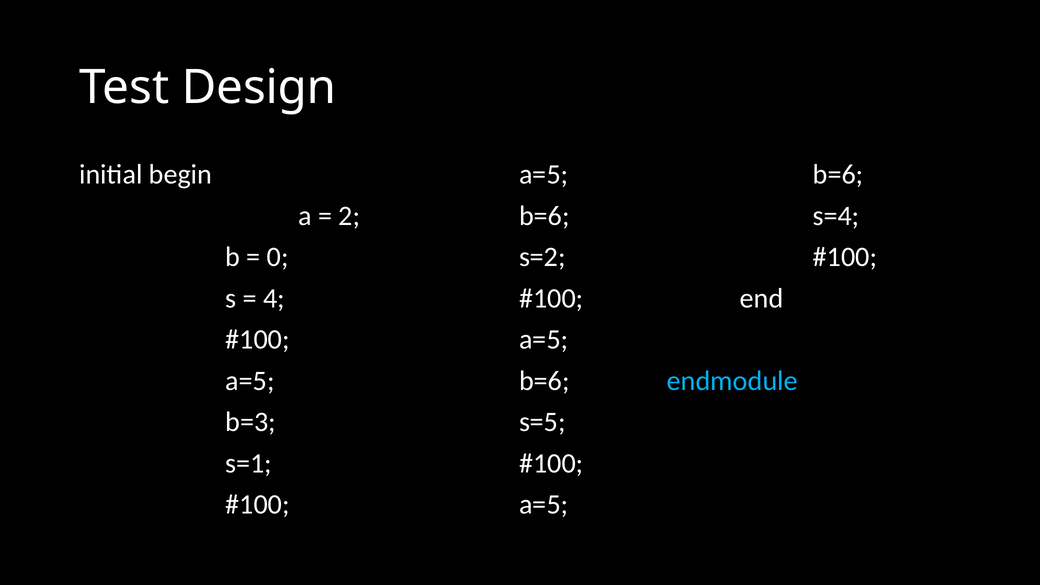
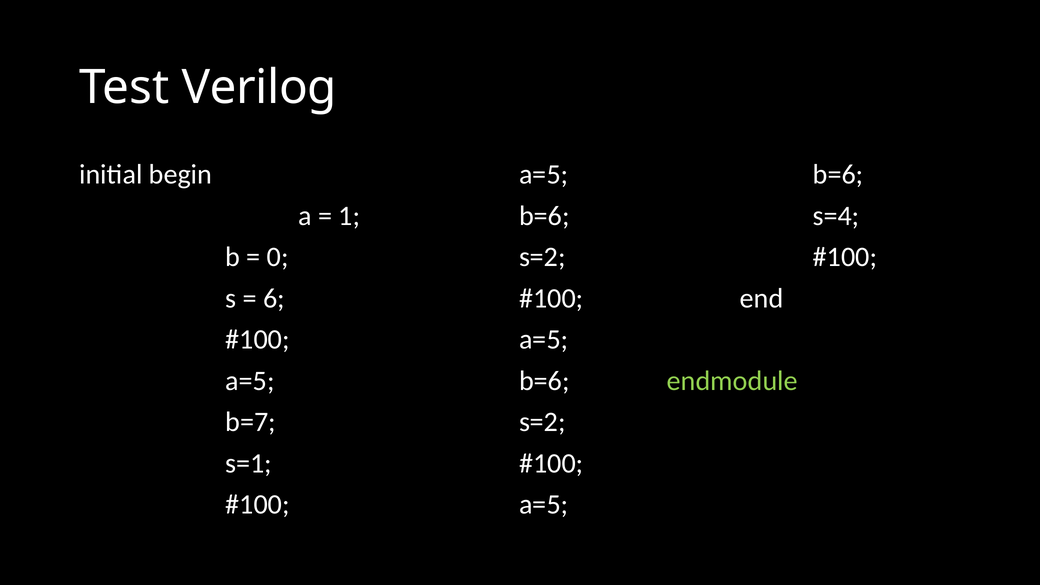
Design: Design -> Verilog
2: 2 -> 1
4: 4 -> 6
endmodule colour: light blue -> light green
b=3: b=3 -> b=7
s=5 at (542, 422): s=5 -> s=2
